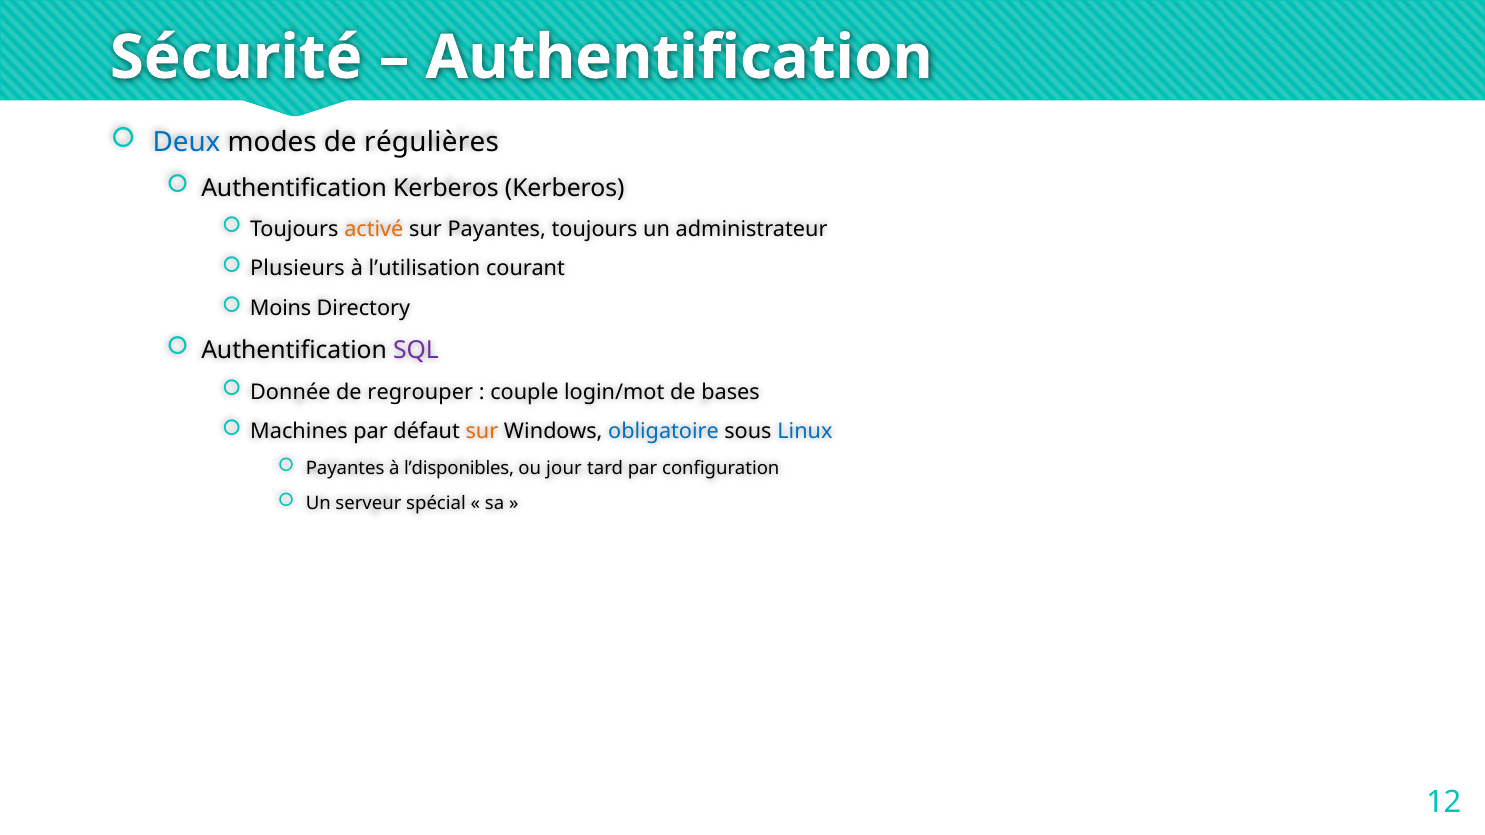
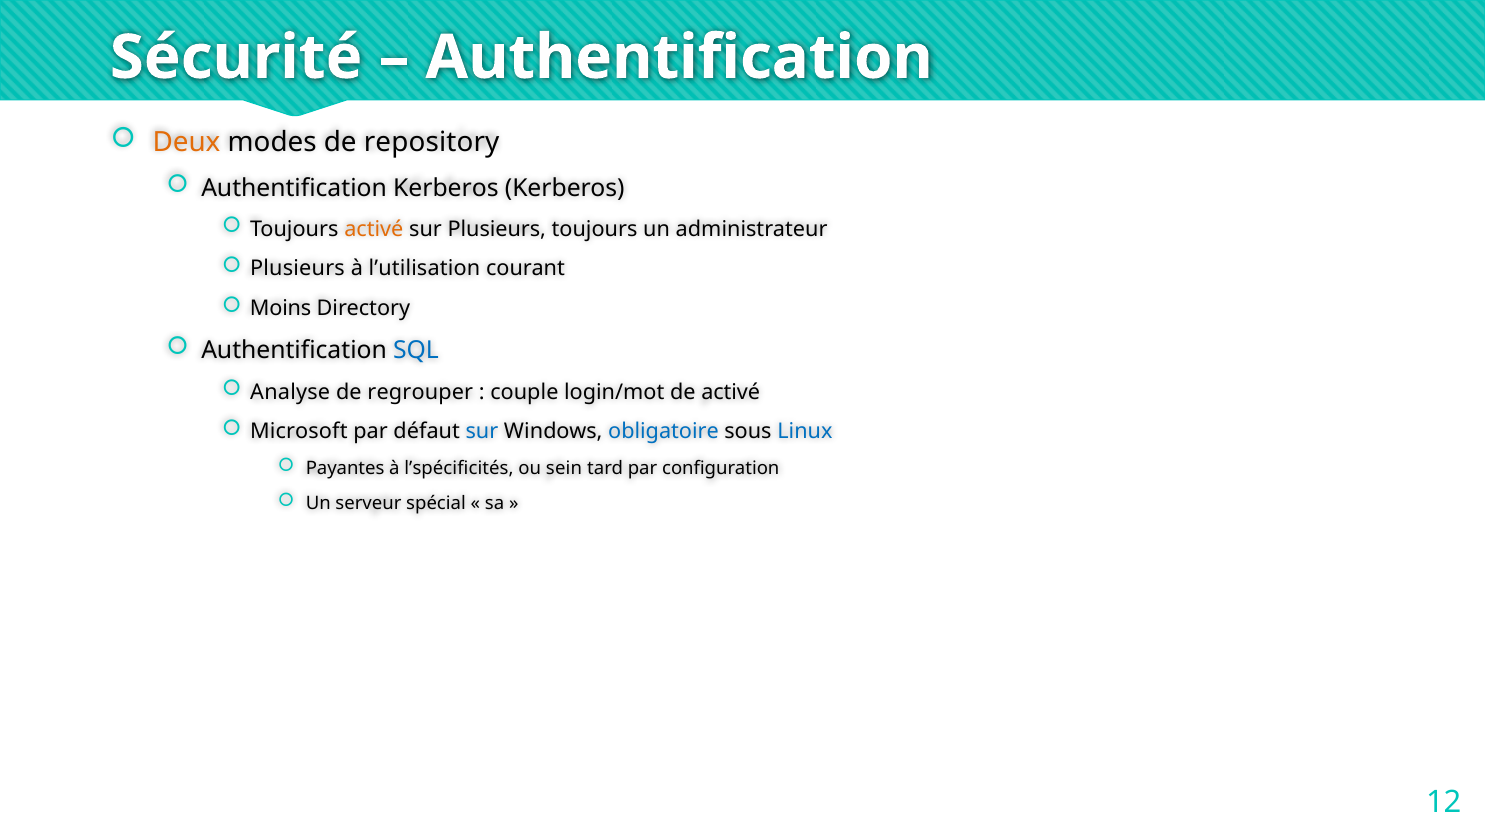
Deux colour: blue -> orange
régulières: régulières -> repository
sur Payantes: Payantes -> Plusieurs
SQL colour: purple -> blue
Donnée: Donnée -> Analyse
de bases: bases -> activé
Machines: Machines -> Microsoft
sur at (482, 432) colour: orange -> blue
l’disponibles: l’disponibles -> l’spécificités
jour: jour -> sein
